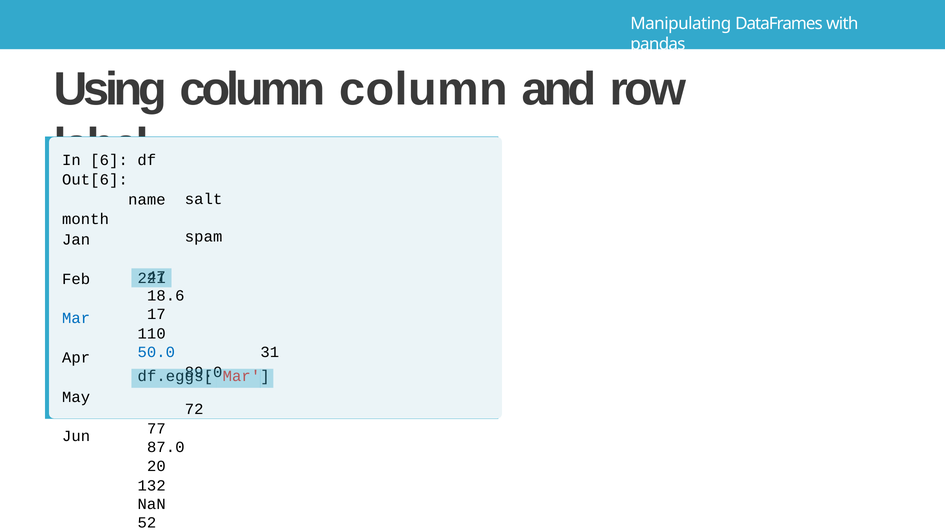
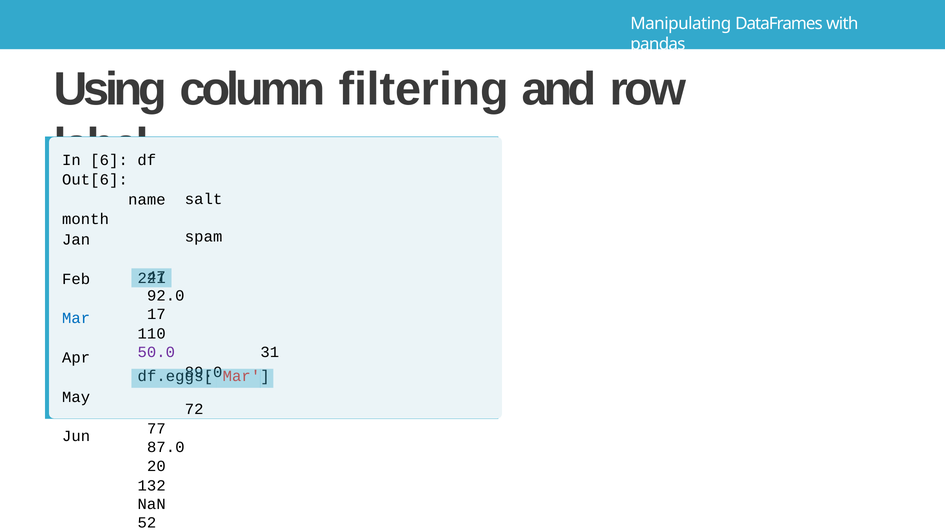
column column: column -> filtering
18.6: 18.6 -> 92.0
50.0 colour: blue -> purple
